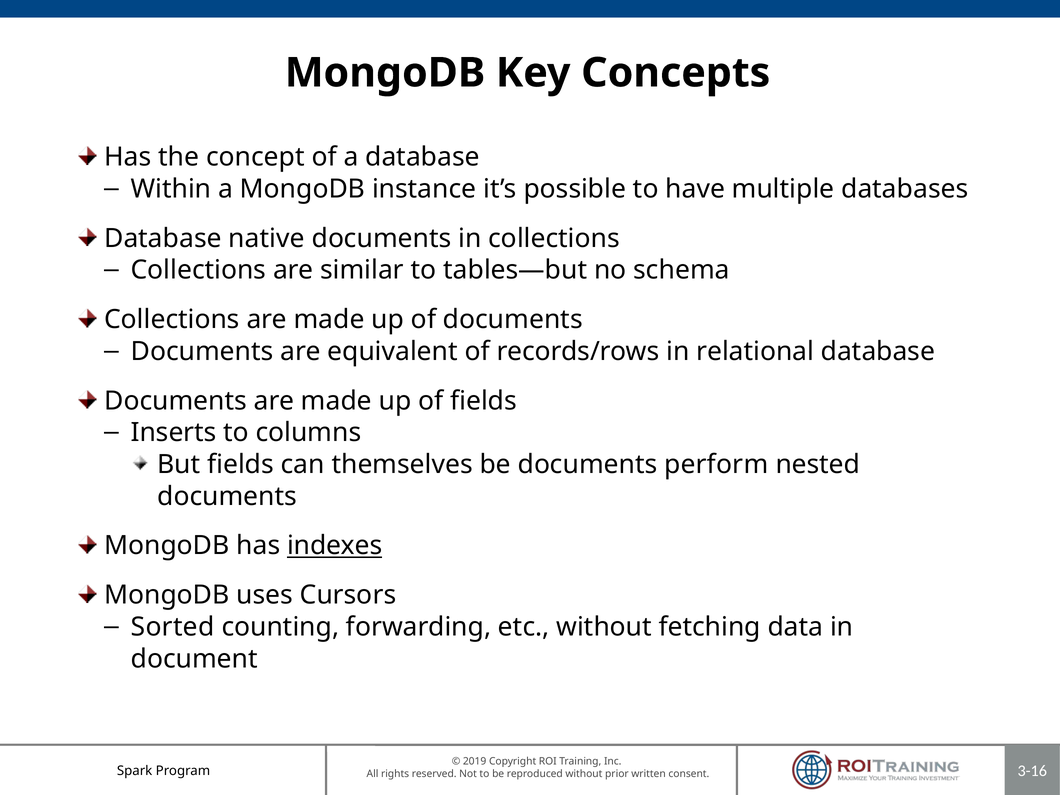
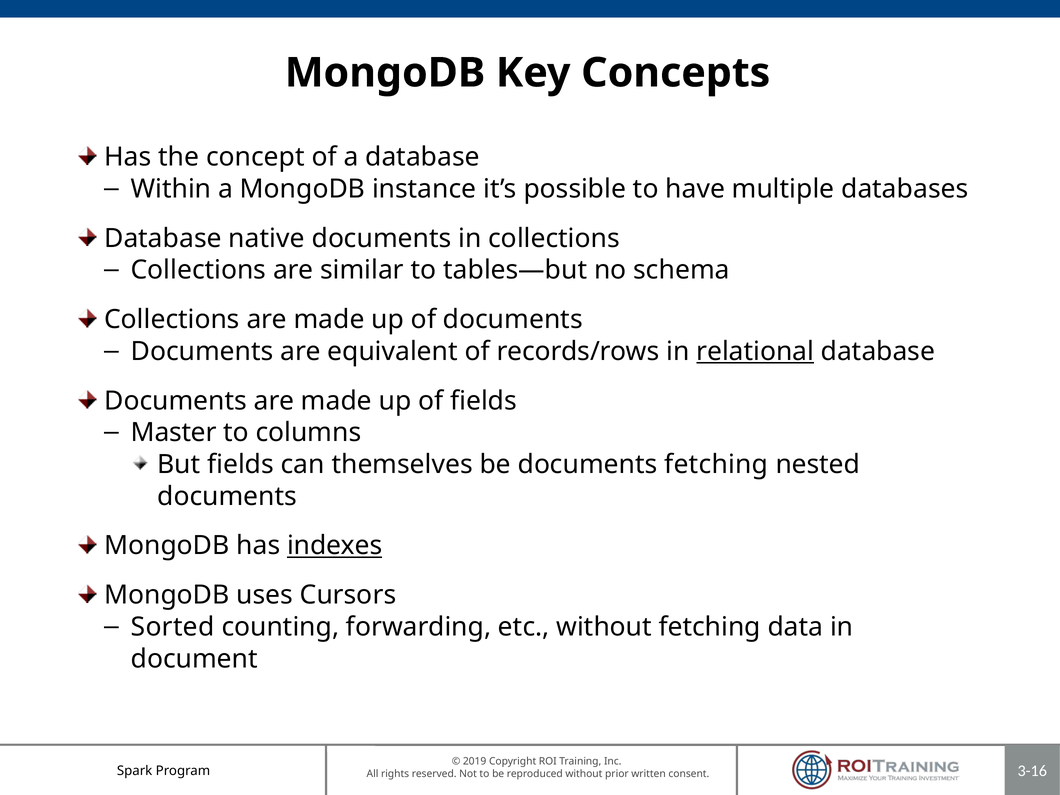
relational underline: none -> present
Inserts: Inserts -> Master
documents perform: perform -> fetching
